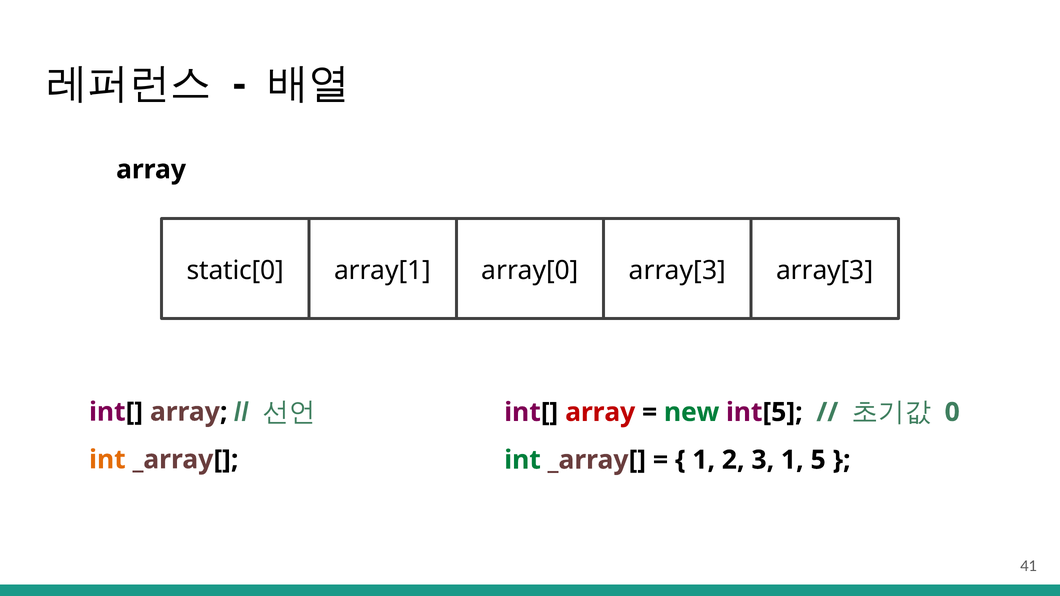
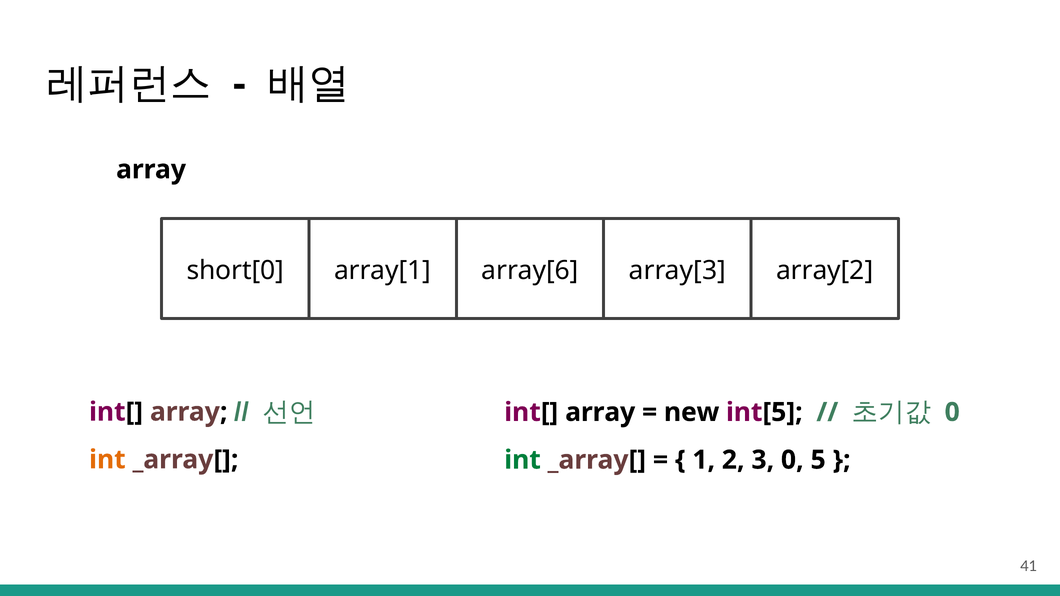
static[0: static[0 -> short[0
array[0: array[0 -> array[6
array[3 array[3: array[3 -> array[2
array at (600, 412) colour: red -> black
new colour: green -> black
3 1: 1 -> 0
